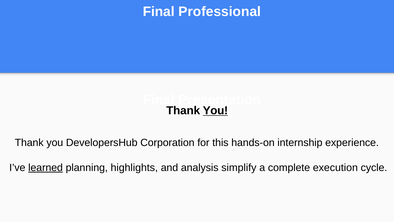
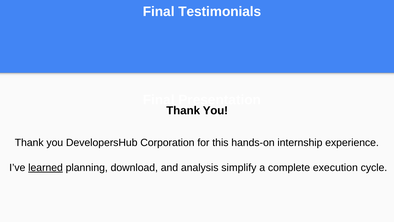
Professional: Professional -> Testimonials
You at (215, 110) underline: present -> none
highlights: highlights -> download
